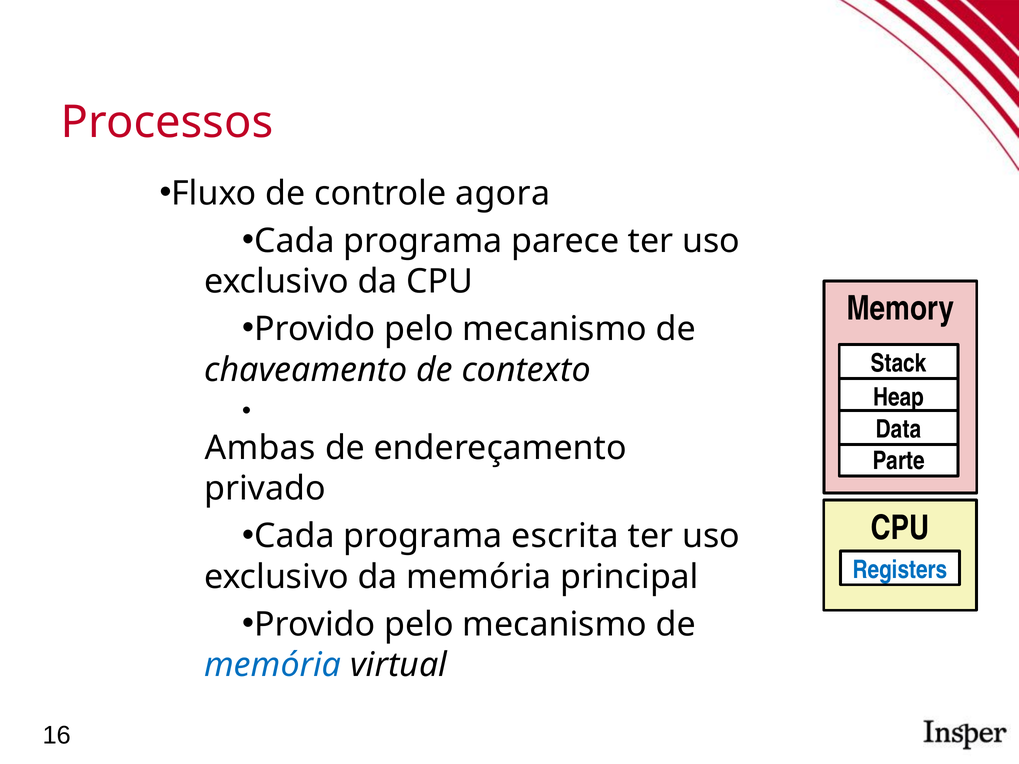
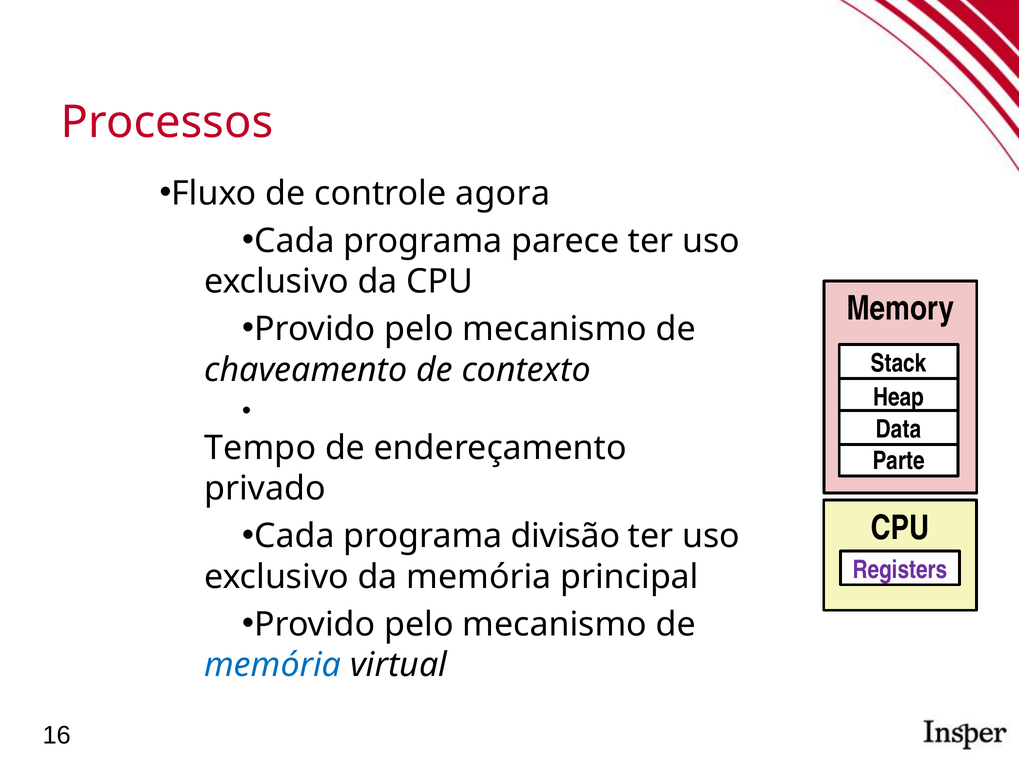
Ambas: Ambas -> Tempo
escrita: escrita -> divisão
Registers colour: blue -> purple
